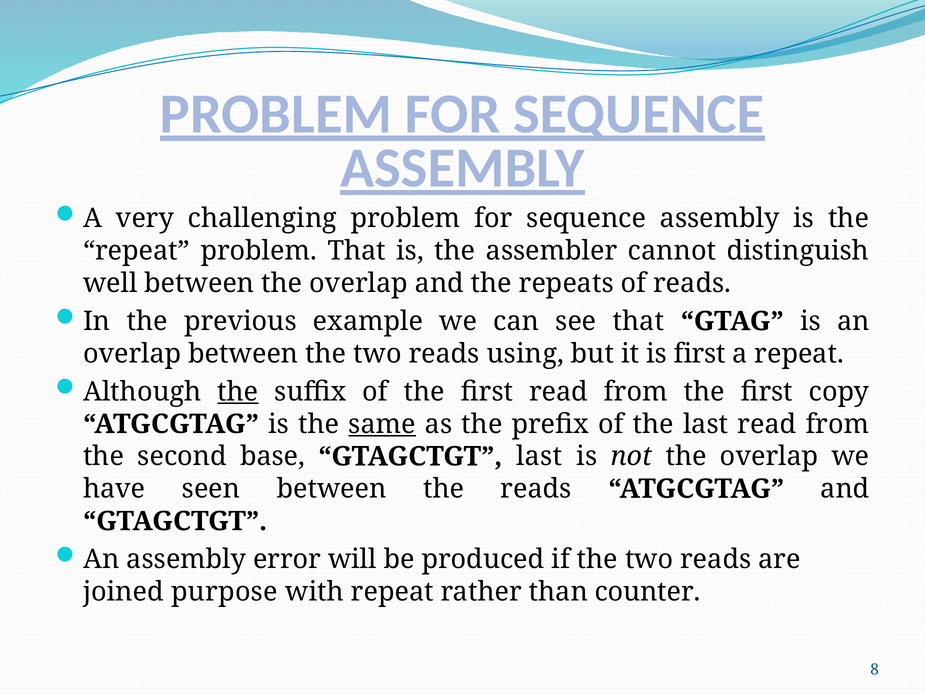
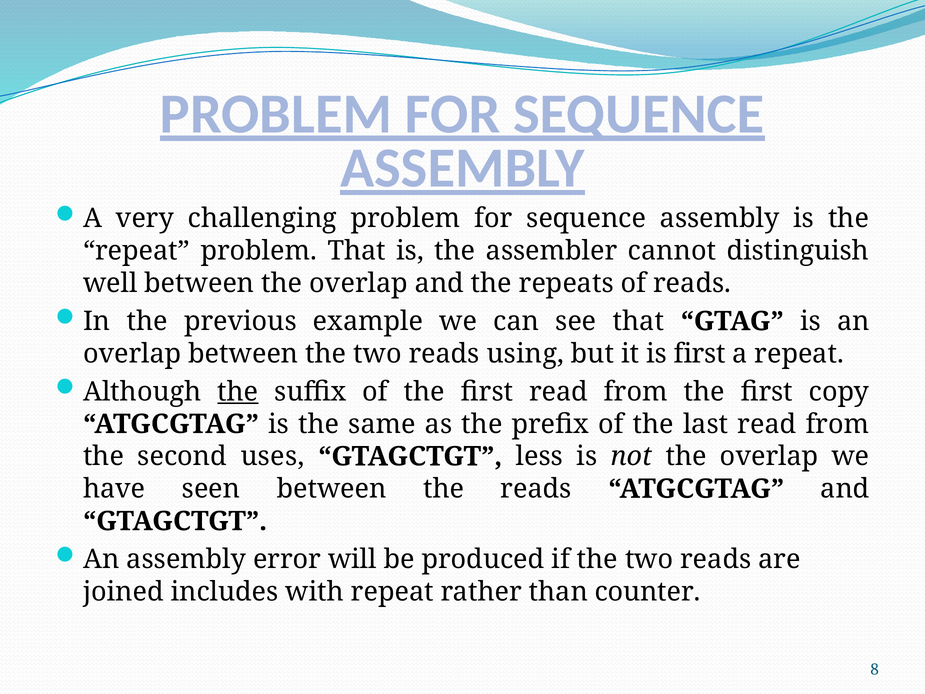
same underline: present -> none
base: base -> uses
GTAGCTGT last: last -> less
purpose: purpose -> includes
